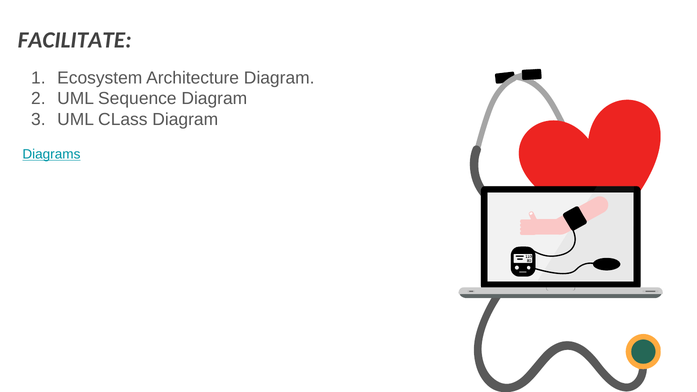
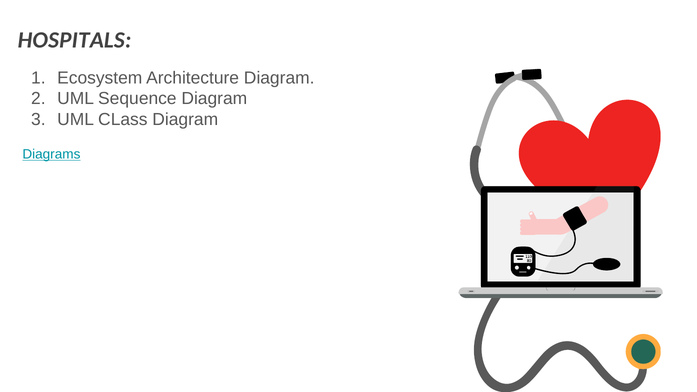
FACILITATE: FACILITATE -> HOSPITALS
